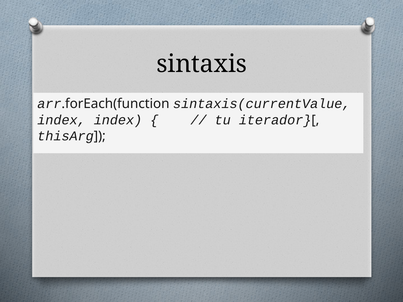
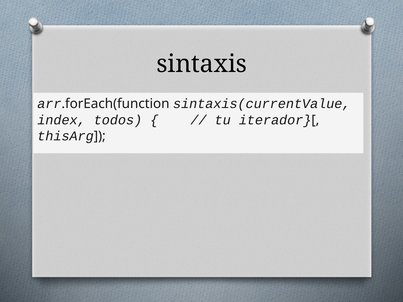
index index: index -> todos
